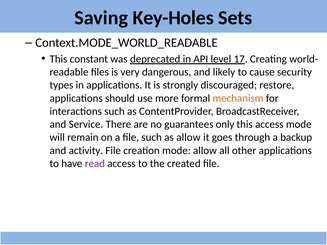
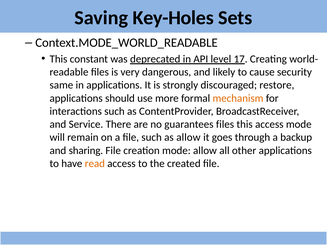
types: types -> same
guarantees only: only -> files
activity: activity -> sharing
read colour: purple -> orange
